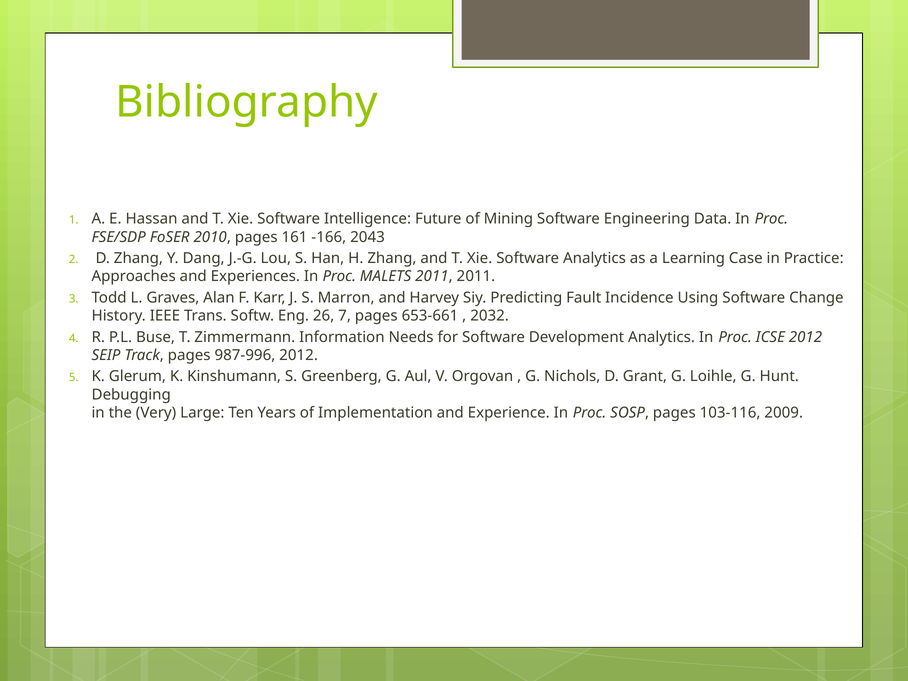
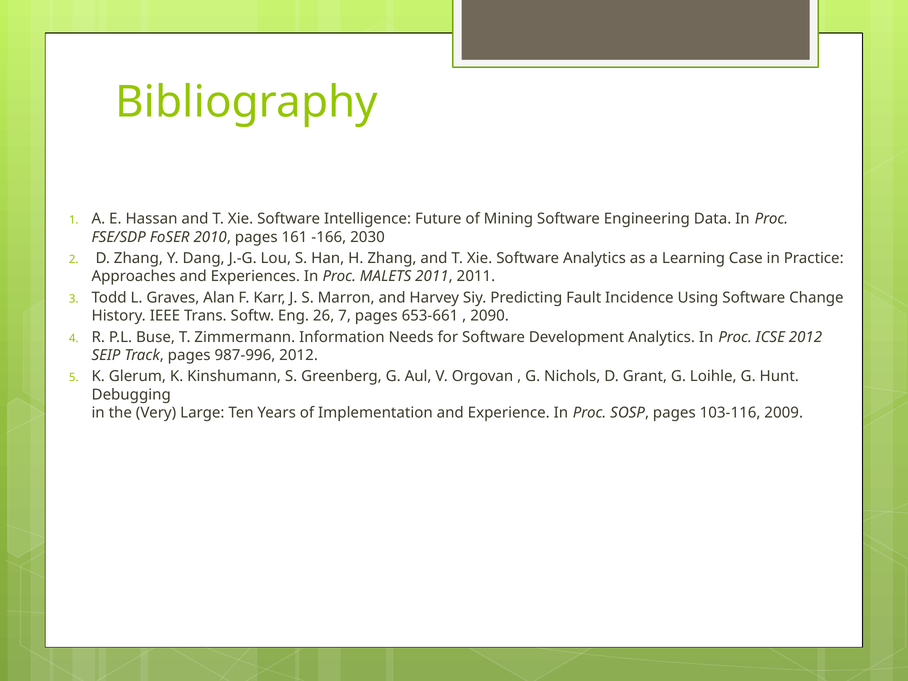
2043: 2043 -> 2030
2032: 2032 -> 2090
